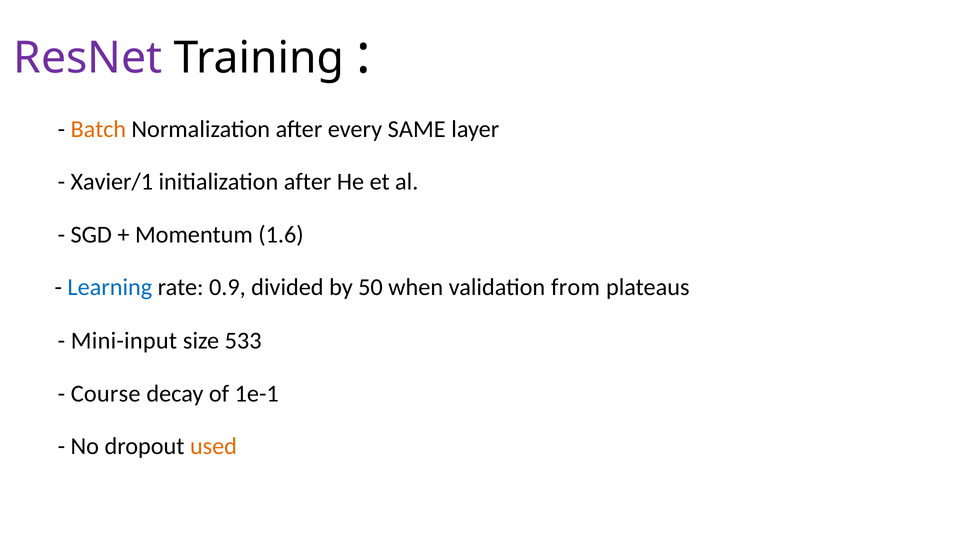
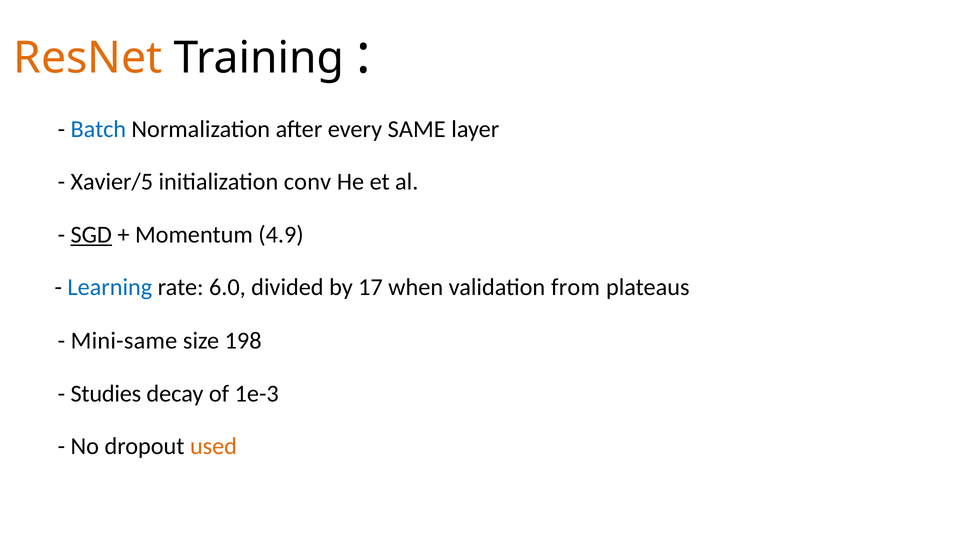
ResNet colour: purple -> orange
Batch colour: orange -> blue
Xavier/1: Xavier/1 -> Xavier/5
initialization after: after -> conv
SGD underline: none -> present
1.6: 1.6 -> 4.9
0.9: 0.9 -> 6.0
50: 50 -> 17
Mini-input: Mini-input -> Mini-same
533: 533 -> 198
Course: Course -> Studies
1e-1: 1e-1 -> 1e-3
